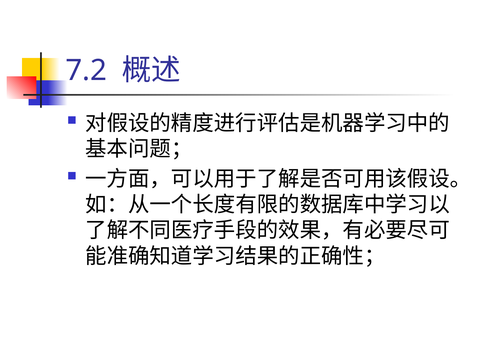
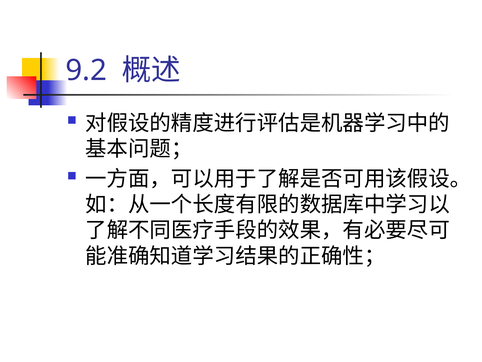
7.2: 7.2 -> 9.2
